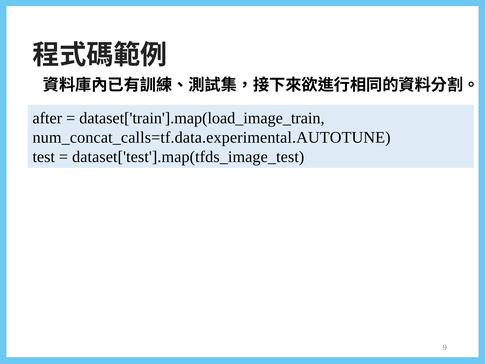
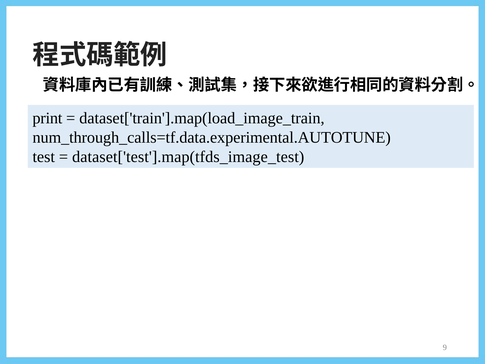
after: after -> print
num_concat_calls=tf.data.experimental.AUTOTUNE: num_concat_calls=tf.data.experimental.AUTOTUNE -> num_through_calls=tf.data.experimental.AUTOTUNE
